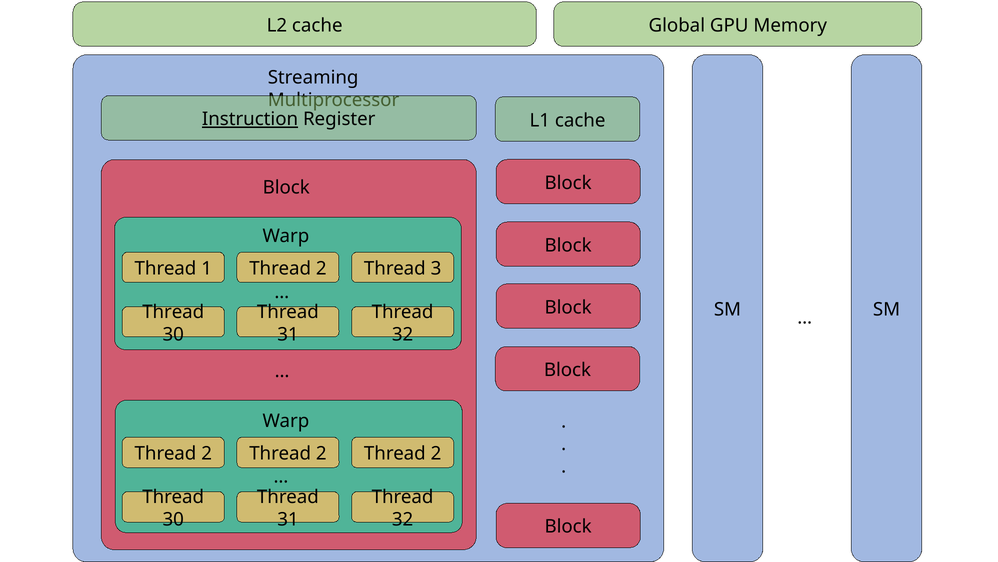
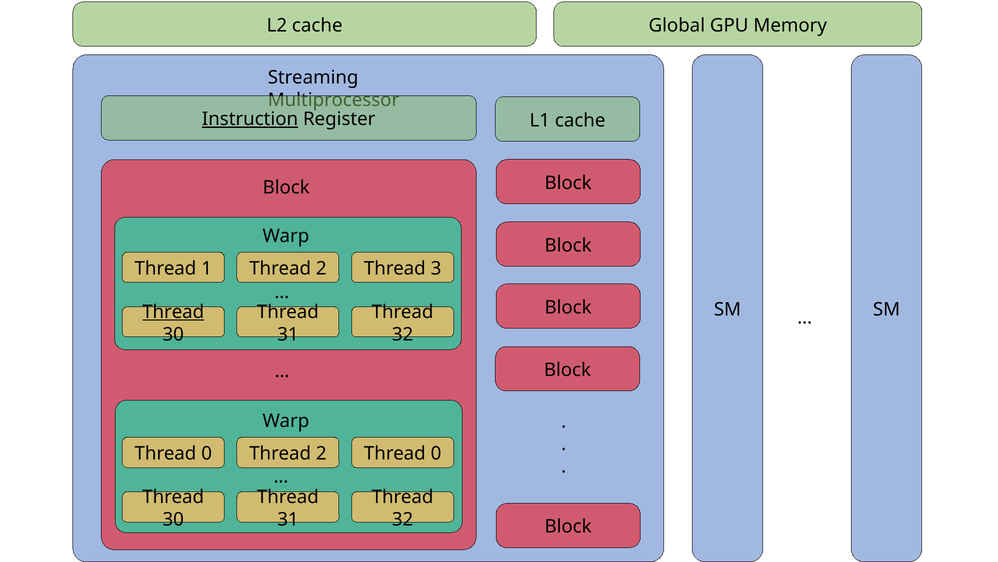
Thread at (173, 312) underline: none -> present
2 at (207, 453): 2 -> 0
2 at (436, 453): 2 -> 0
